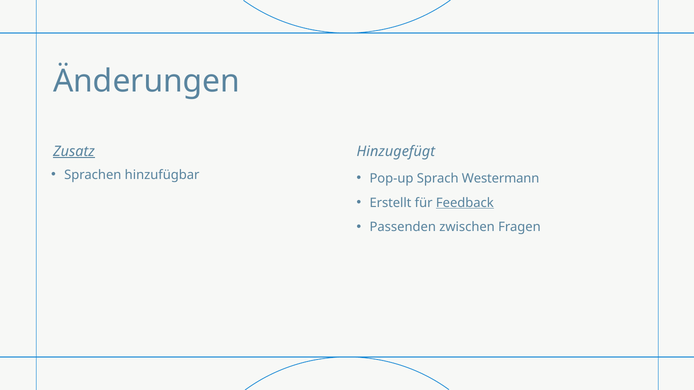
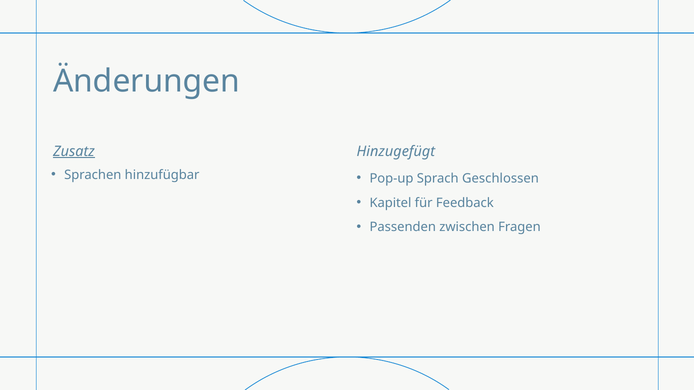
Westermann: Westermann -> Geschlossen
Erstellt: Erstellt -> Kapitel
Feedback underline: present -> none
